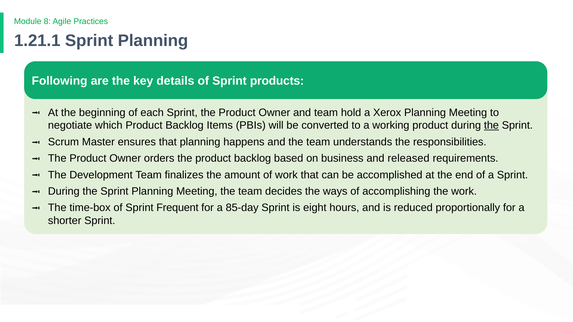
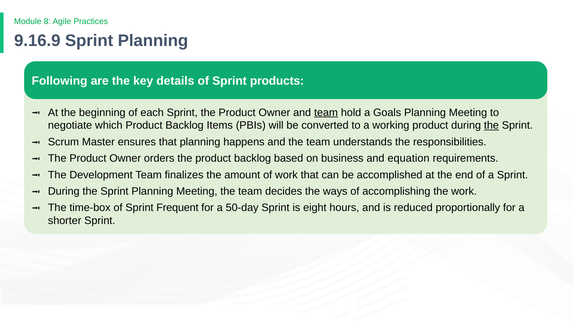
1.21.1: 1.21.1 -> 9.16.9
team at (326, 113) underline: none -> present
Xerox: Xerox -> Goals
released: released -> equation
85-day: 85-day -> 50-day
